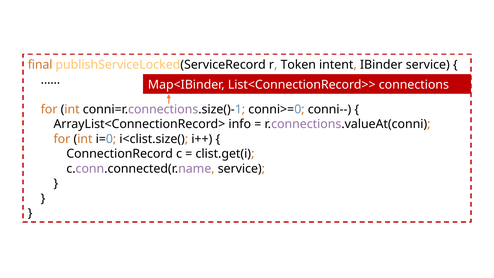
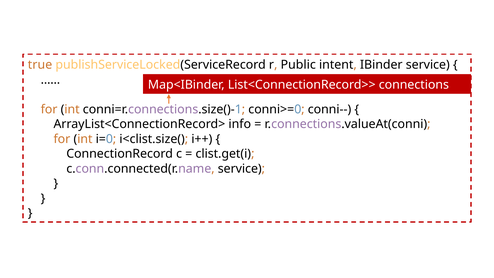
final: final -> true
Token: Token -> Public
